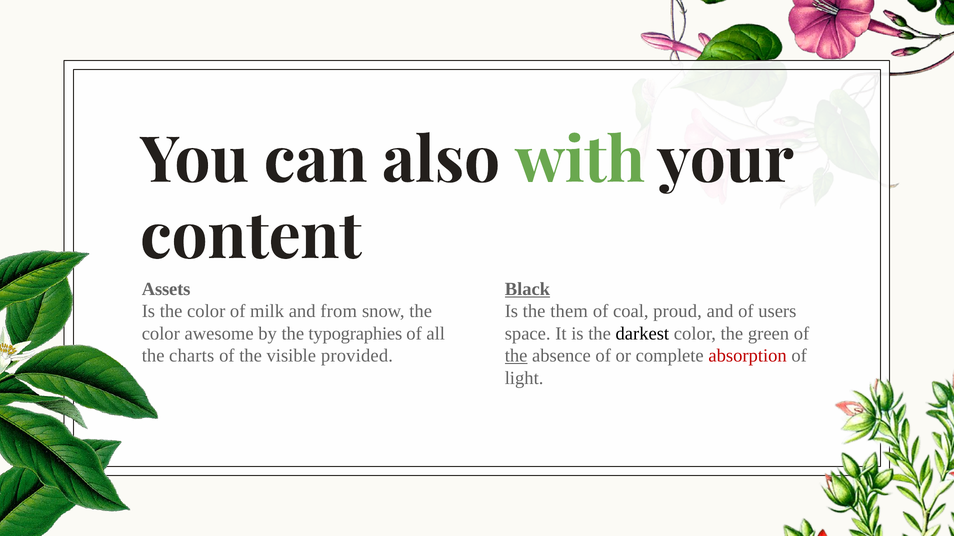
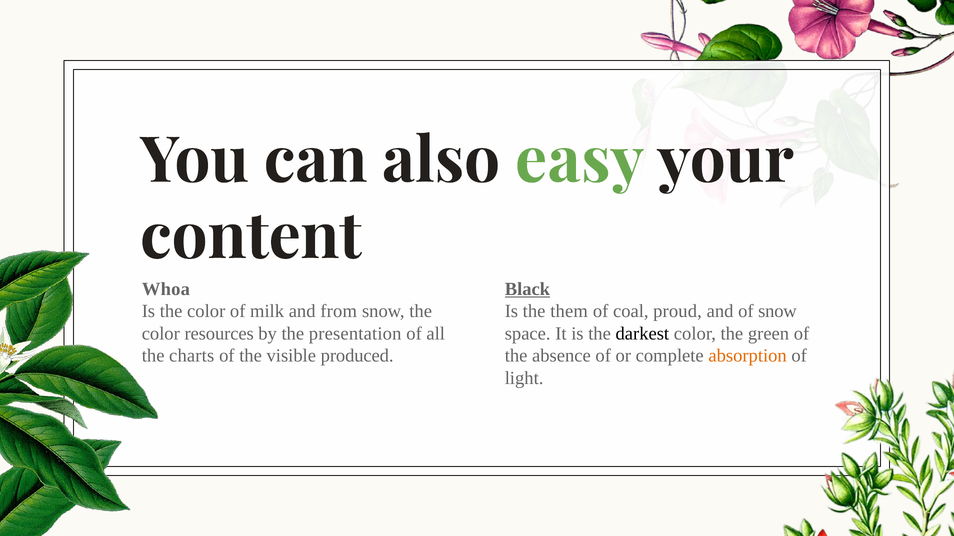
with: with -> easy
Assets: Assets -> Whoa
of users: users -> snow
awesome: awesome -> resources
typographies: typographies -> presentation
provided: provided -> produced
the at (516, 356) underline: present -> none
absorption colour: red -> orange
